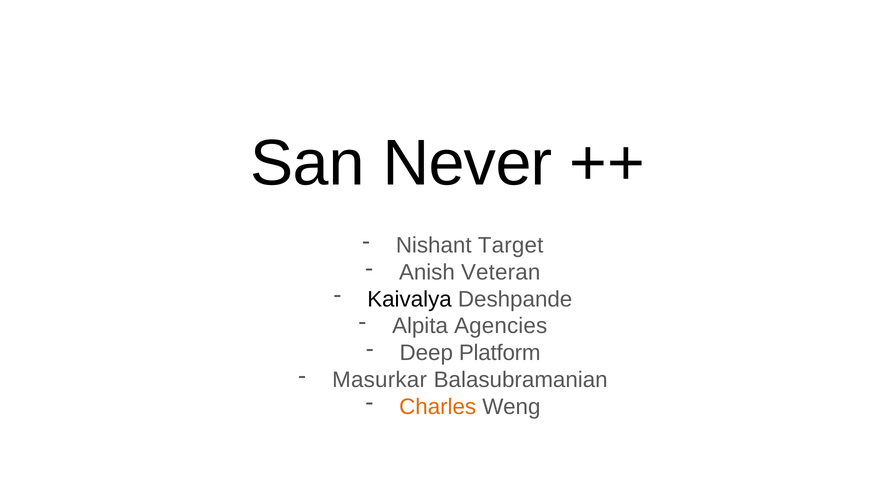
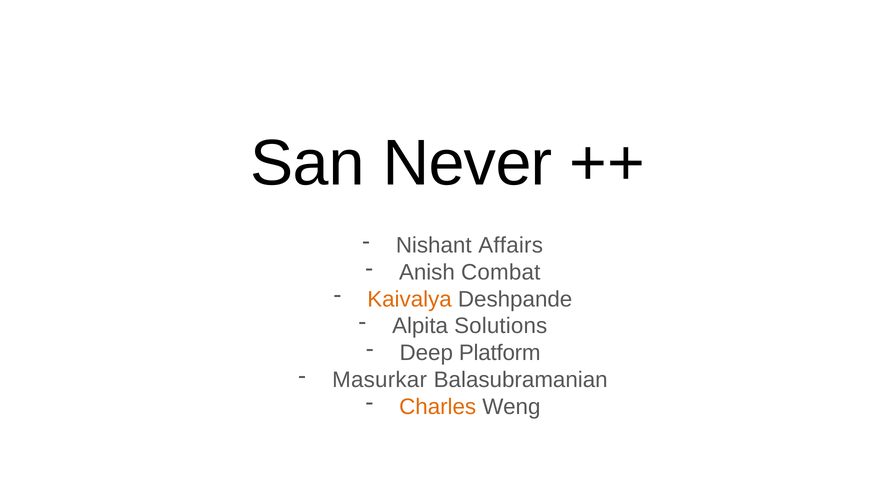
Target: Target -> Affairs
Veteran: Veteran -> Combat
Kaivalya colour: black -> orange
Agencies: Agencies -> Solutions
